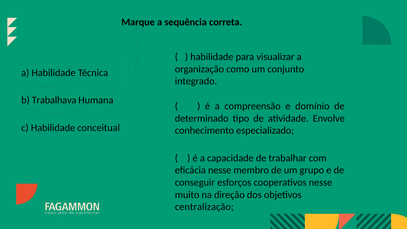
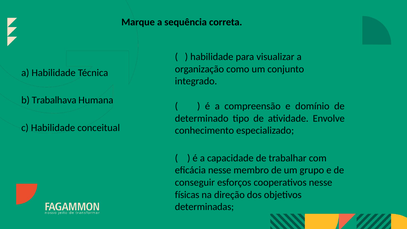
muito: muito -> físicas
centralização: centralização -> determinadas
